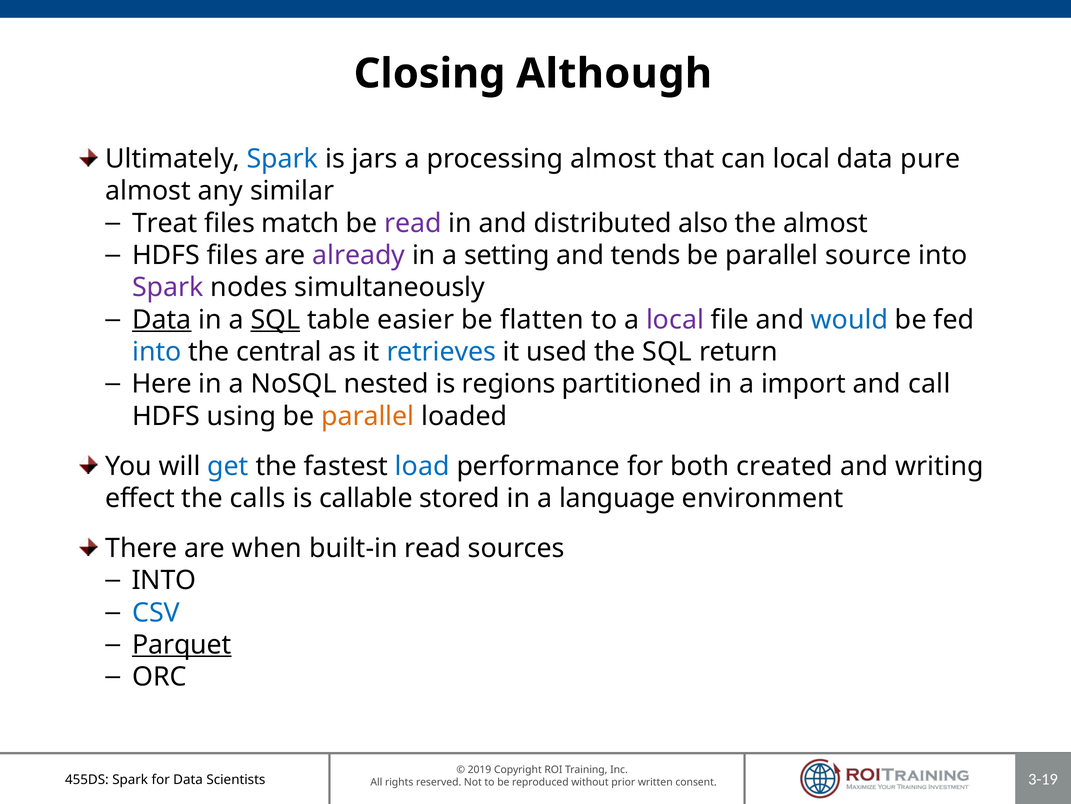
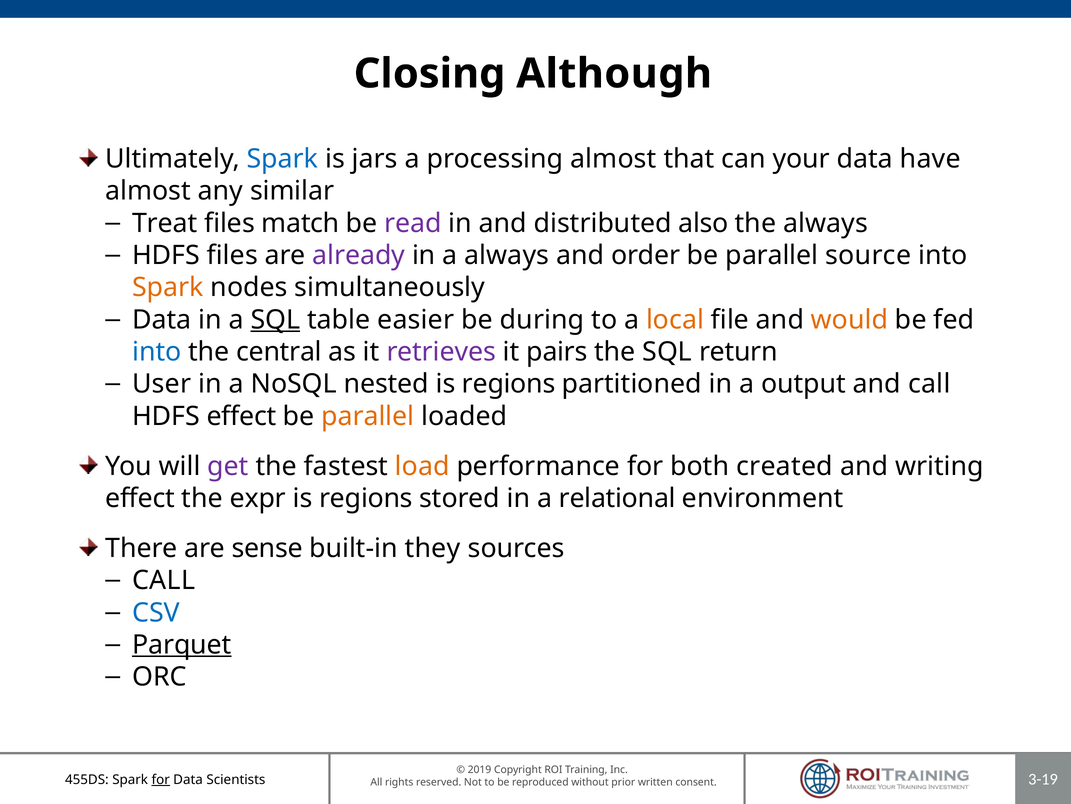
can local: local -> your
pure: pure -> have
the almost: almost -> always
a setting: setting -> always
tends: tends -> order
Spark at (168, 287) colour: purple -> orange
Data at (162, 319) underline: present -> none
flatten: flatten -> during
local at (675, 319) colour: purple -> orange
would colour: blue -> orange
retrieves colour: blue -> purple
used: used -> pairs
Here: Here -> User
import: import -> output
HDFS using: using -> effect
get colour: blue -> purple
load colour: blue -> orange
calls: calls -> expr
callable at (366, 498): callable -> regions
language: language -> relational
when: when -> sense
built-in read: read -> they
INTO at (164, 580): INTO -> CALL
for at (161, 779) underline: none -> present
